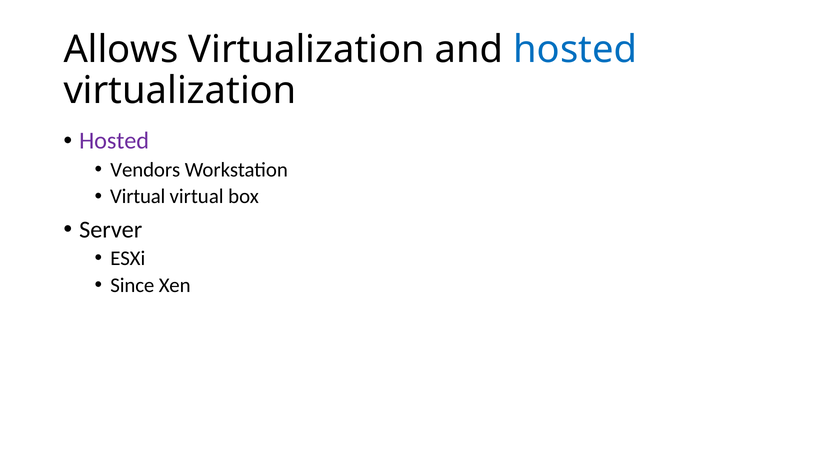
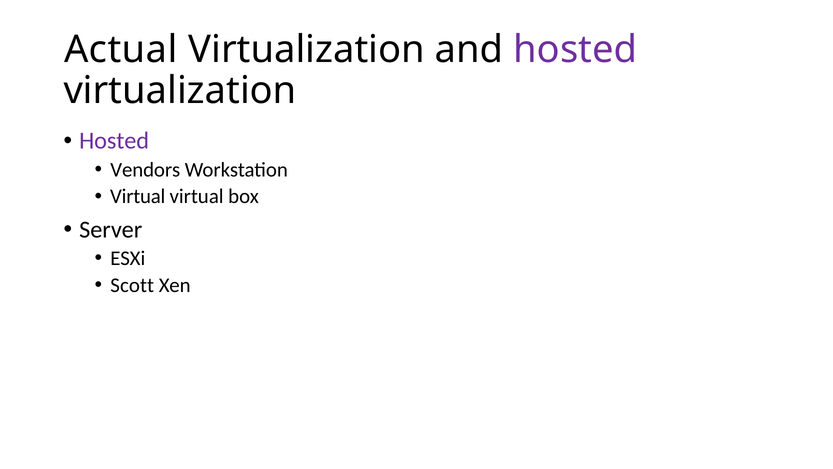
Allows: Allows -> Actual
hosted at (575, 49) colour: blue -> purple
Since: Since -> Scott
